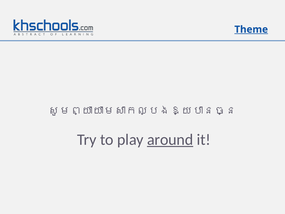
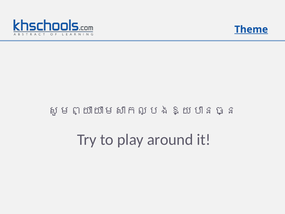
around underline: present -> none
